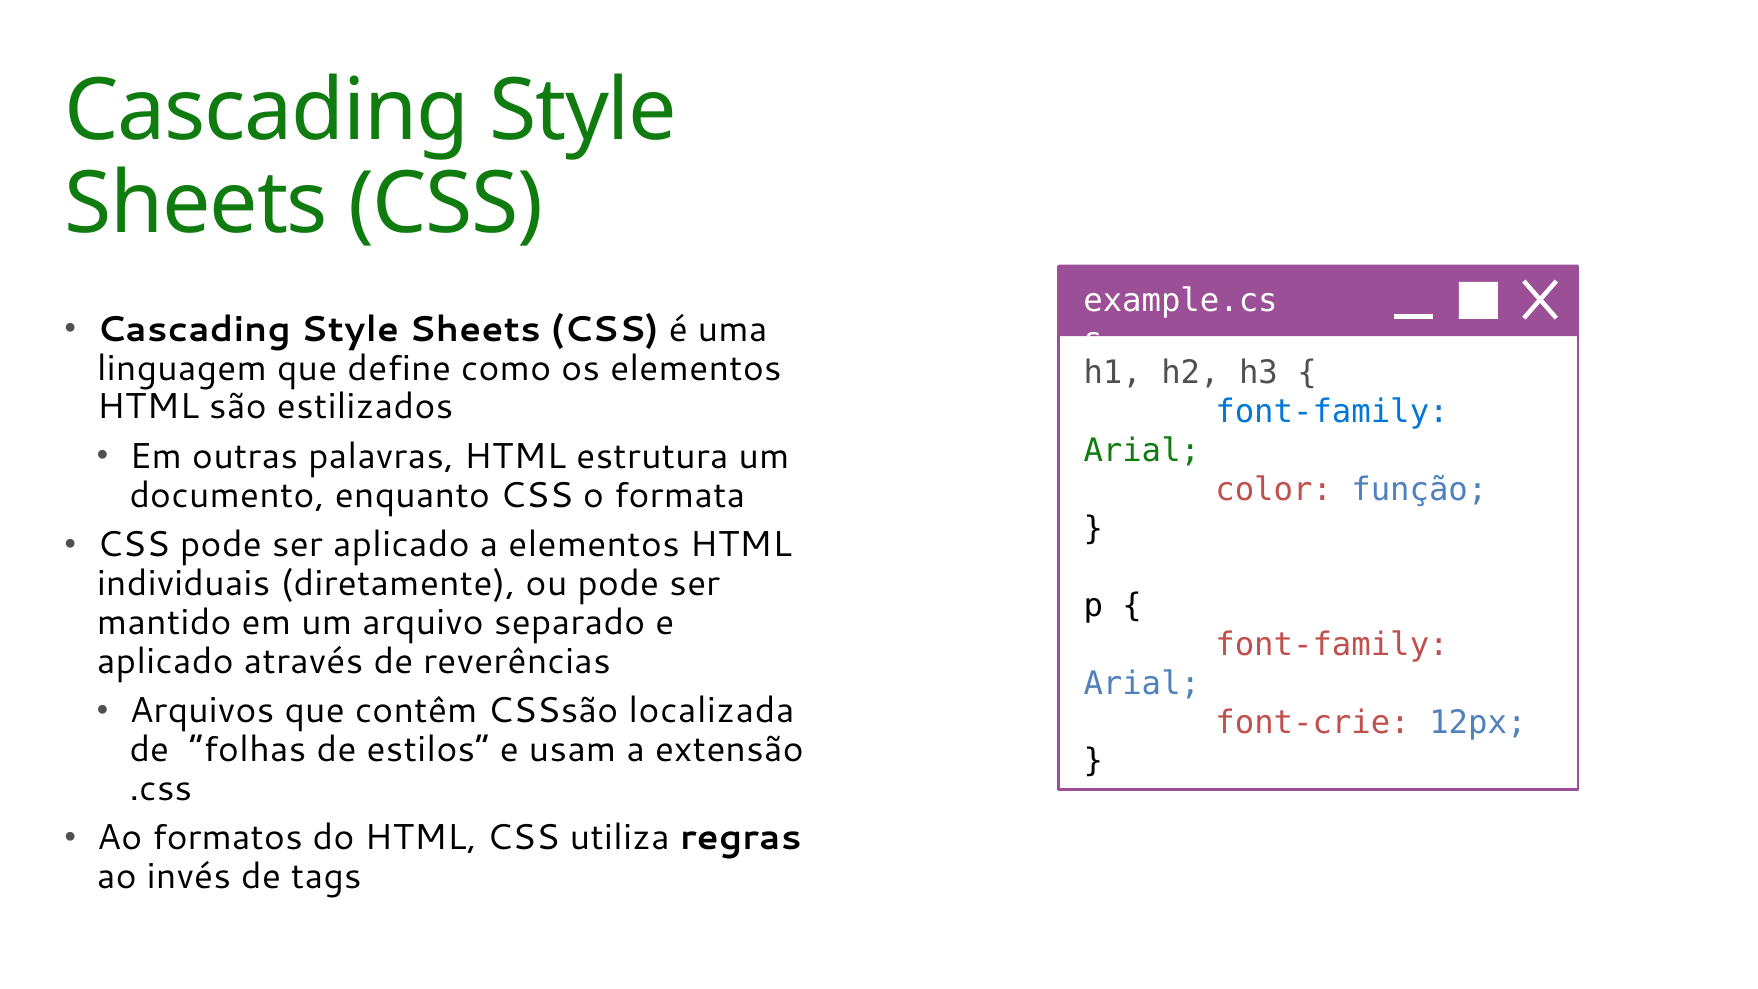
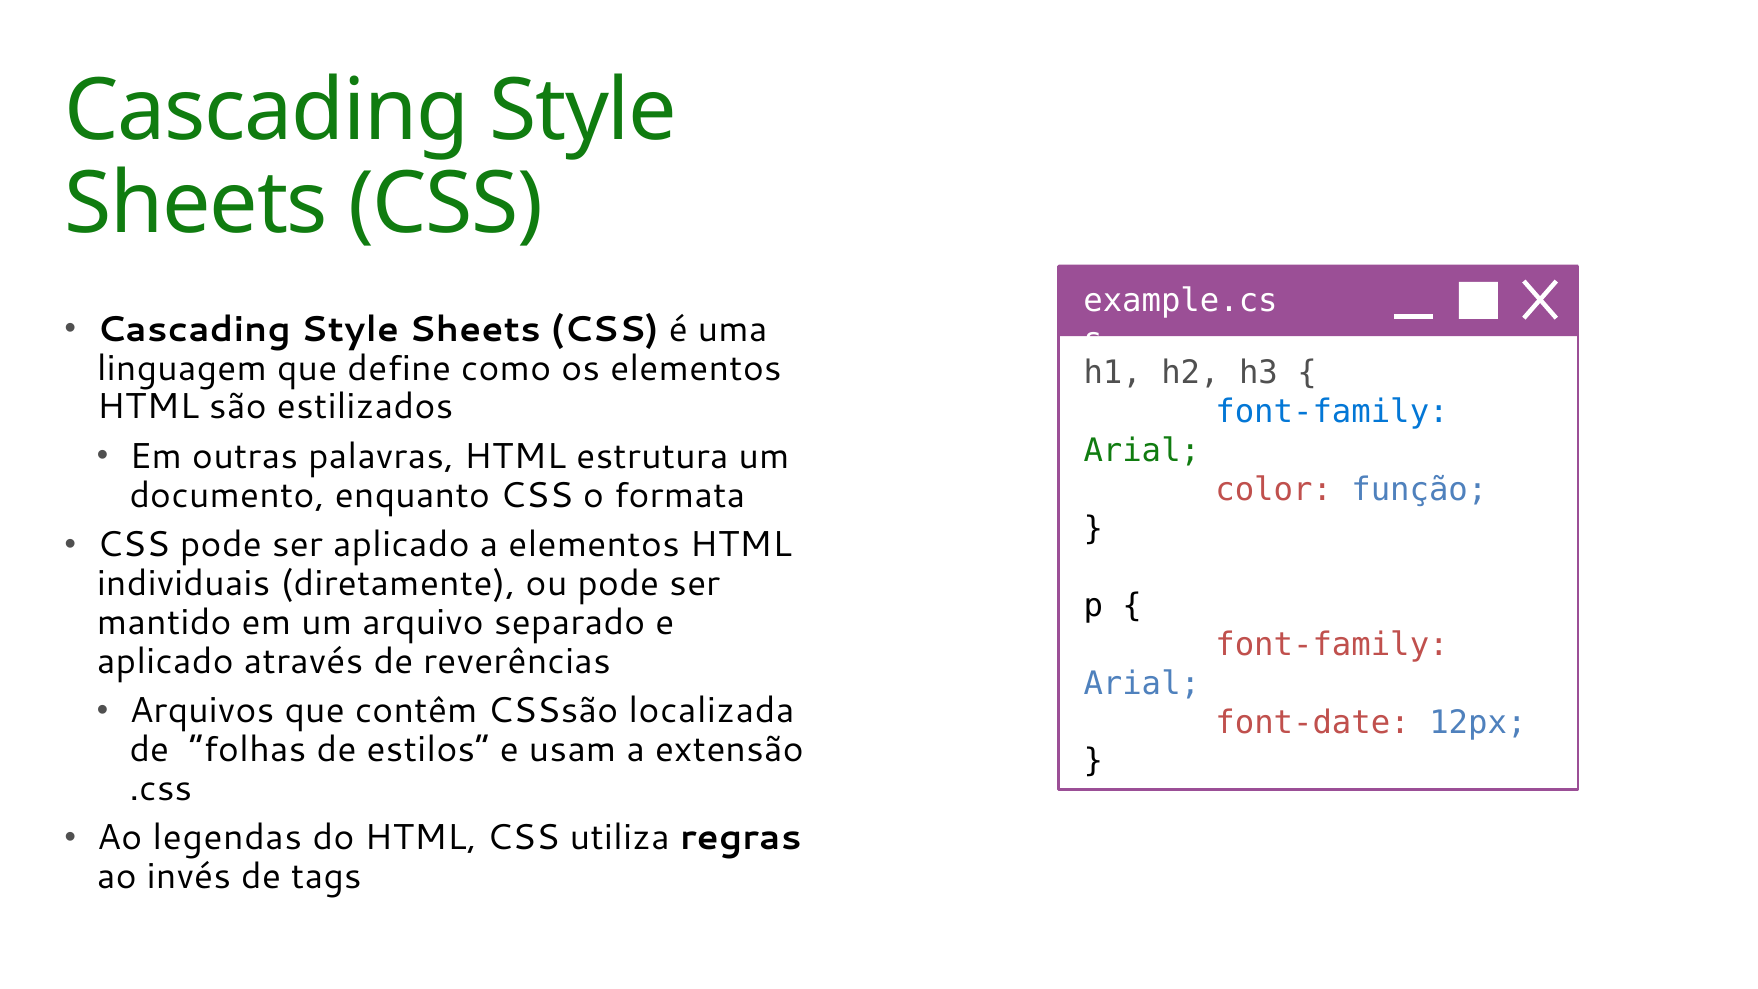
font-crie: font-crie -> font-date
formatos: formatos -> legendas
